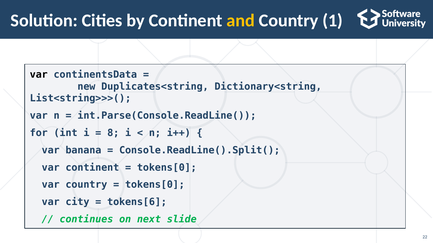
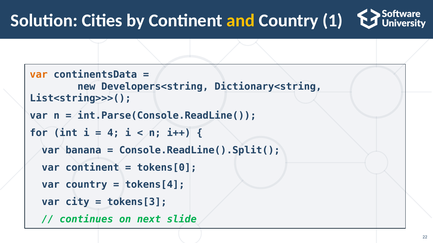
var at (39, 75) colour: black -> orange
Duplicates<string: Duplicates<string -> Developers<string
8: 8 -> 4
tokens[0 at (155, 185): tokens[0 -> tokens[4
tokens[6: tokens[6 -> tokens[3
